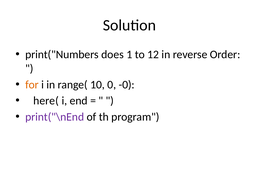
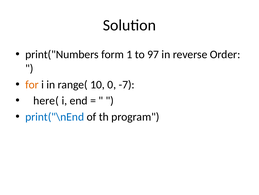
does: does -> form
12: 12 -> 97
-0: -0 -> -7
print("\nEnd colour: purple -> blue
